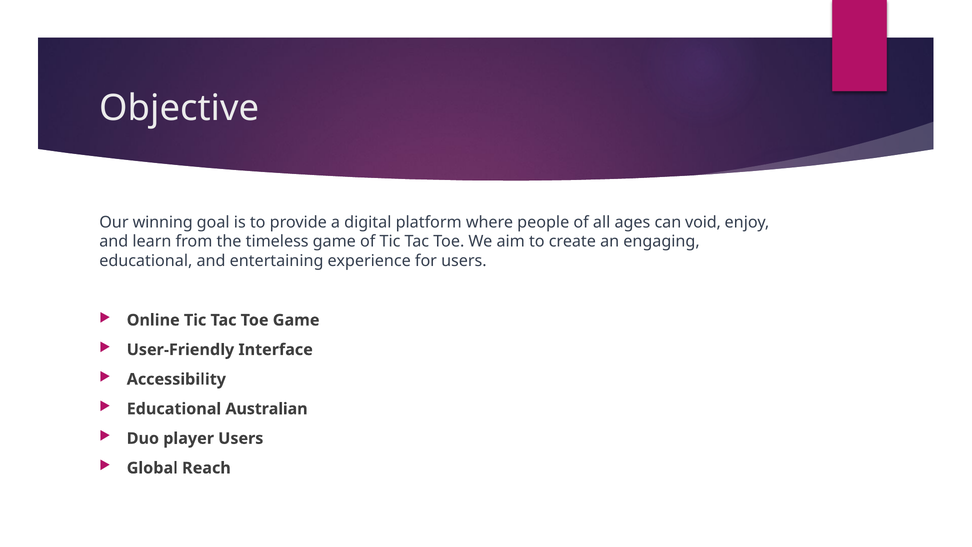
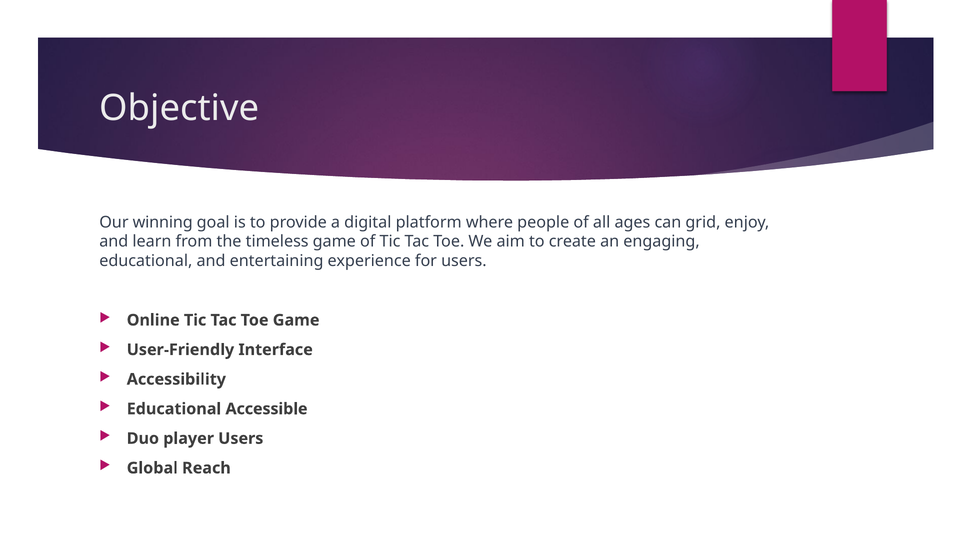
void: void -> grid
Australian: Australian -> Accessible
